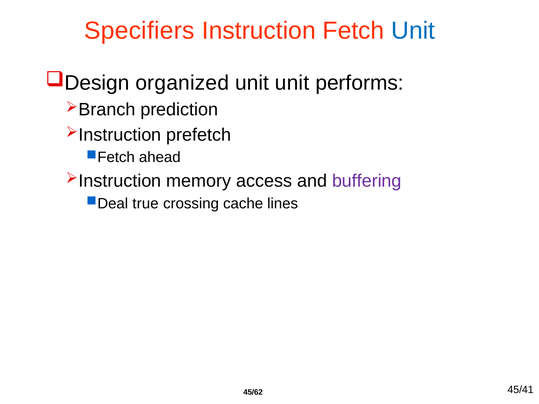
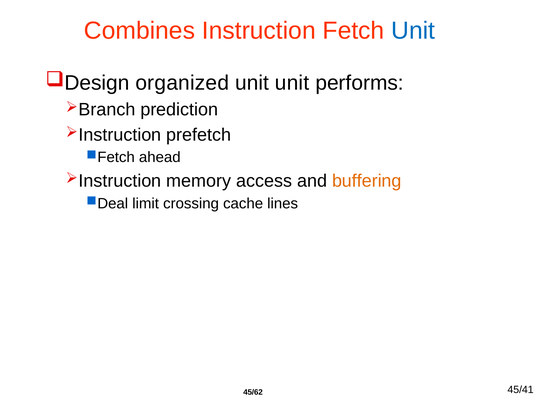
Specifiers: Specifiers -> Combines
buffering colour: purple -> orange
true: true -> limit
